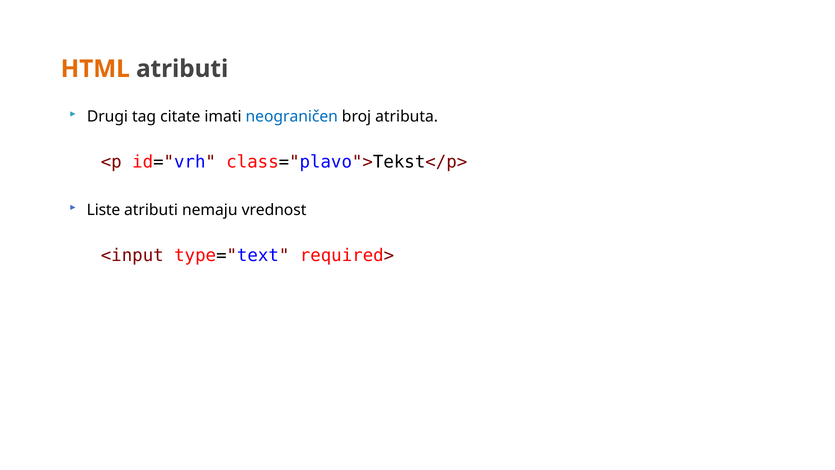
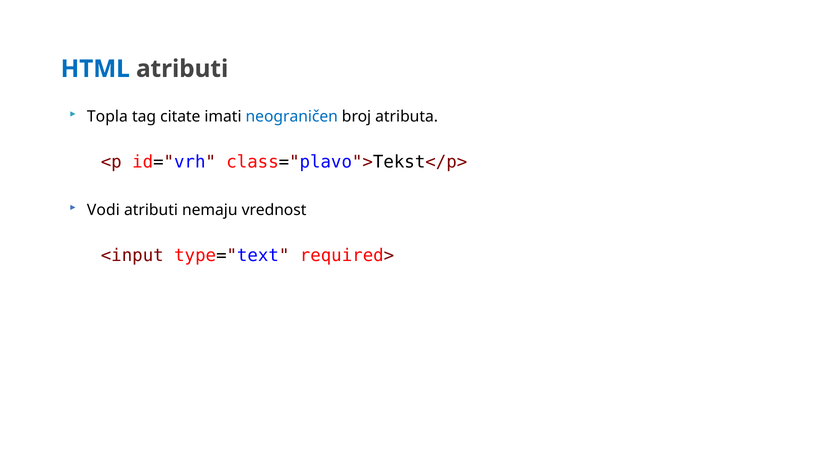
HTML colour: orange -> blue
Drugi: Drugi -> Topla
Liste: Liste -> Vodi
